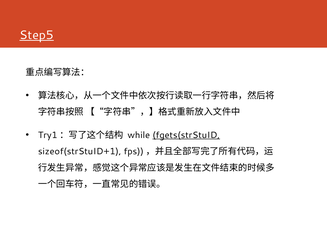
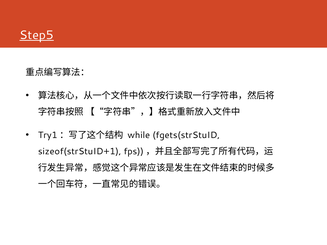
fgets(strStuID underline: present -> none
